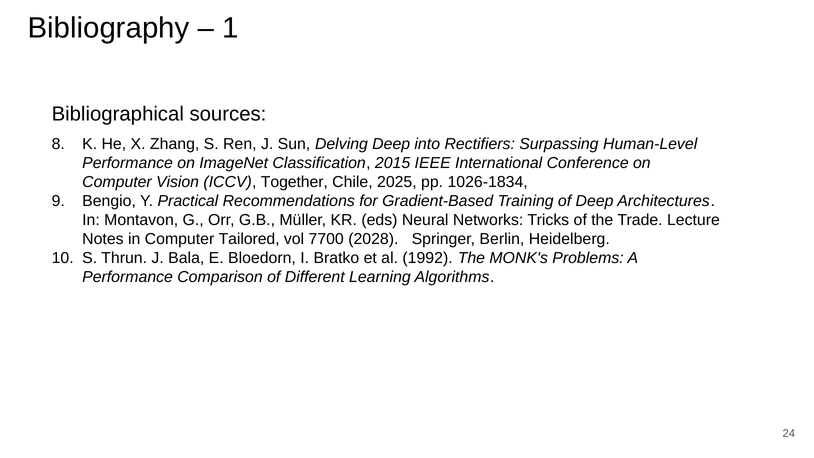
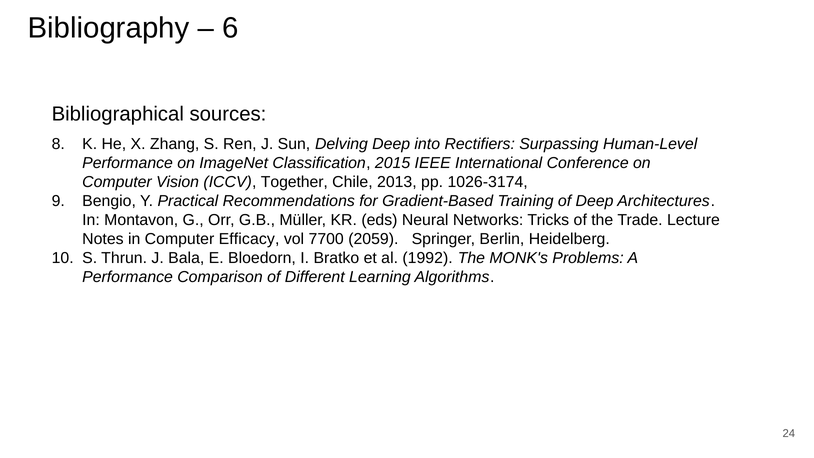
1: 1 -> 6
2025: 2025 -> 2013
1026-1834: 1026-1834 -> 1026-3174
Tailored: Tailored -> Efficacy
2028: 2028 -> 2059
